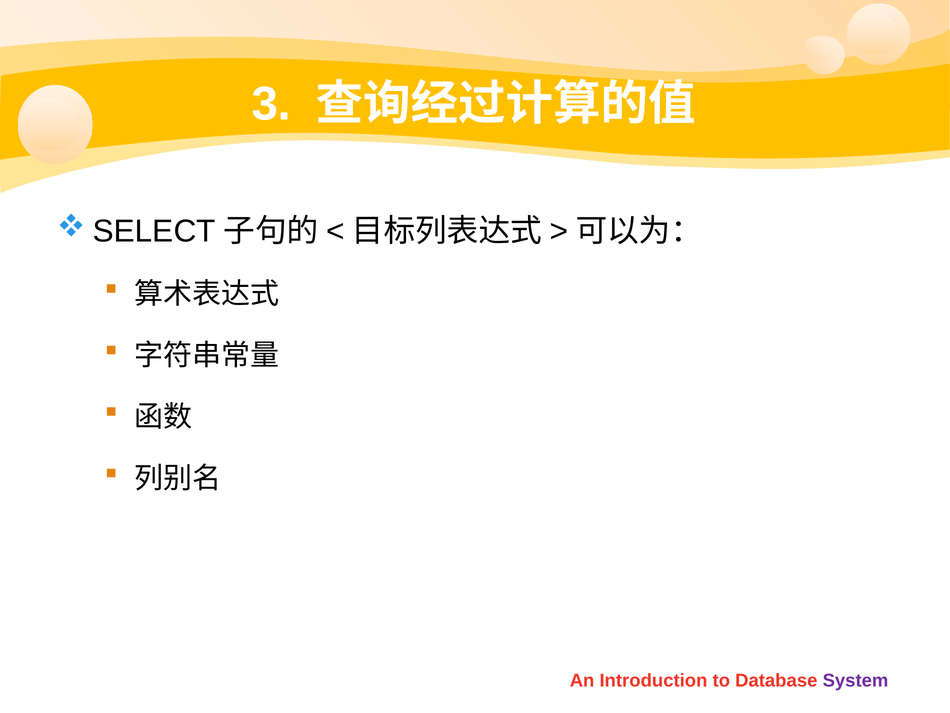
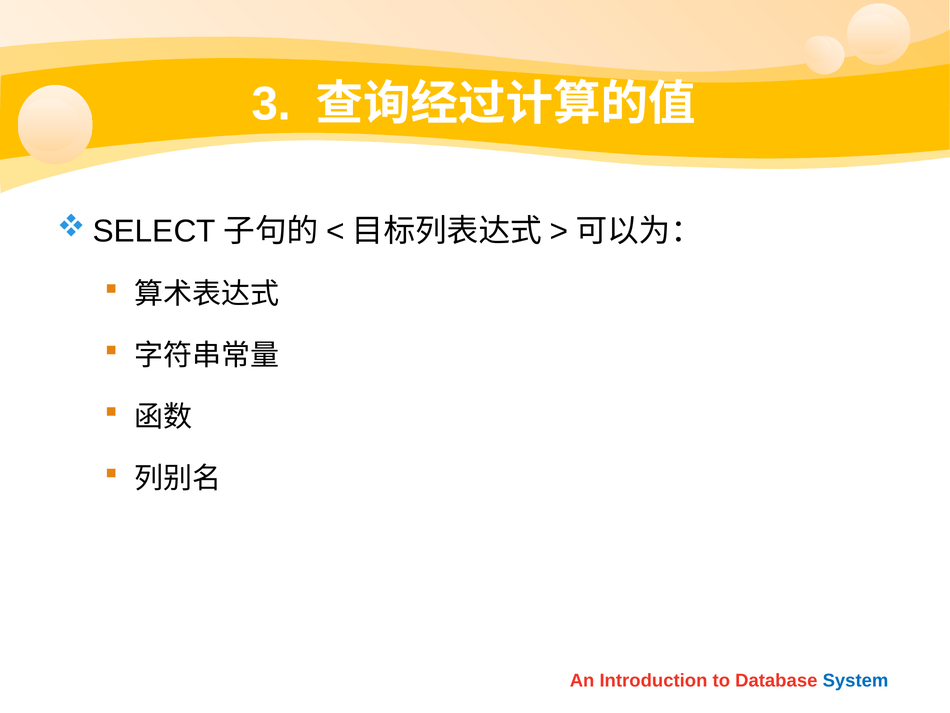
System colour: purple -> blue
